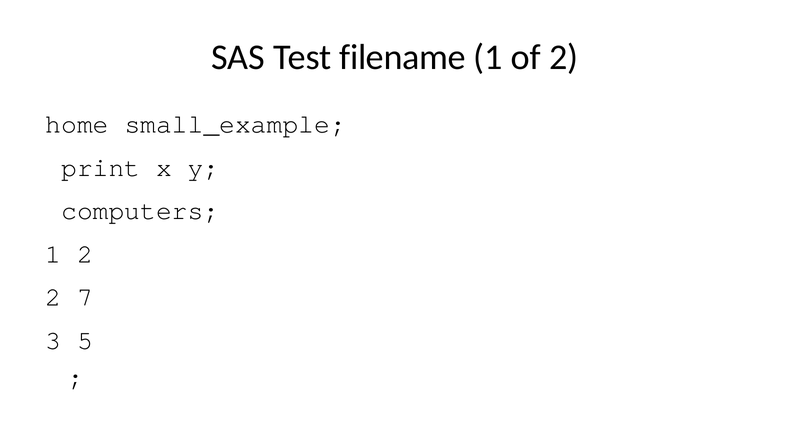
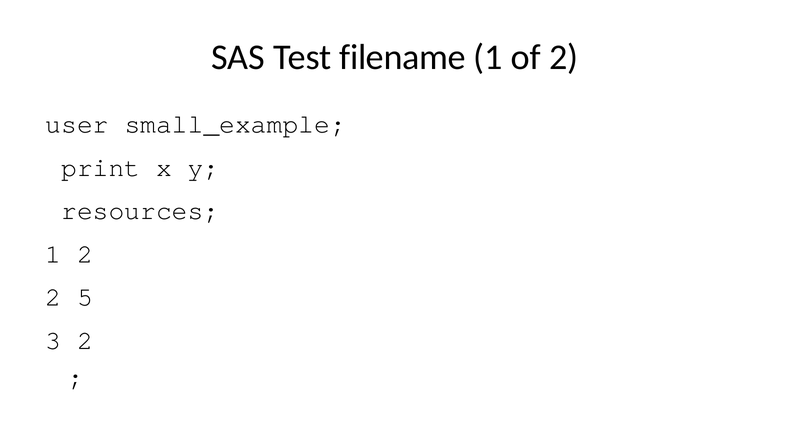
home: home -> user
computers: computers -> resources
7: 7 -> 5
3 5: 5 -> 2
